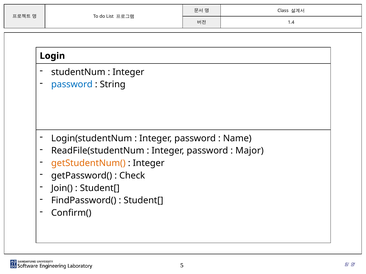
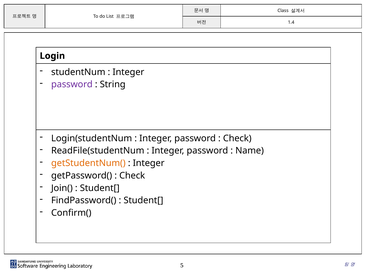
password at (72, 85) colour: blue -> purple
Name at (237, 139): Name -> Check
Major: Major -> Name
